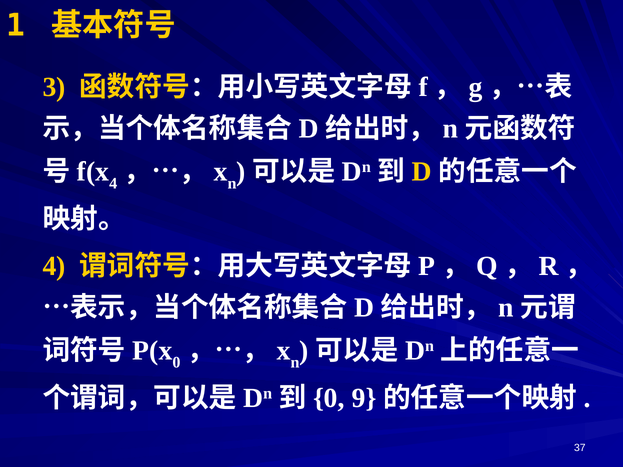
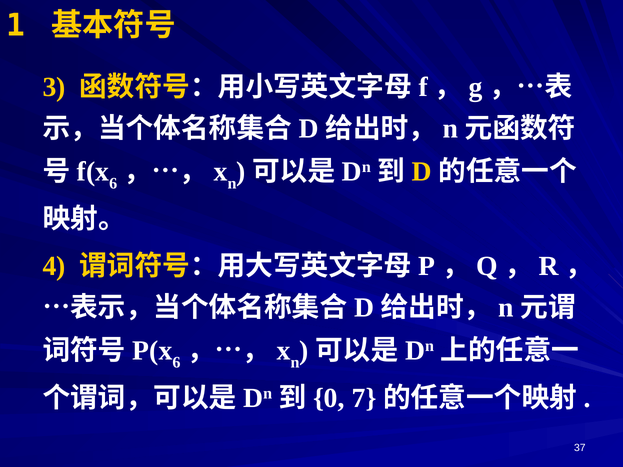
4 at (113, 184): 4 -> 6
0 at (176, 363): 0 -> 6
9: 9 -> 7
